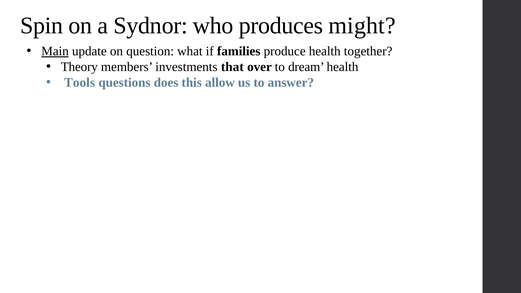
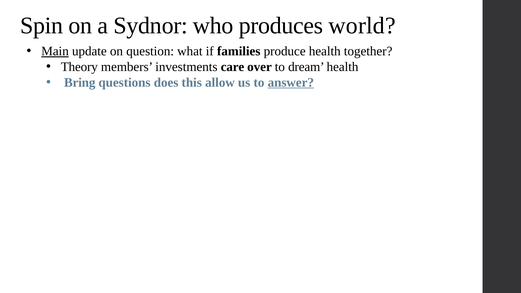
might: might -> world
that: that -> care
Tools: Tools -> Bring
answer underline: none -> present
